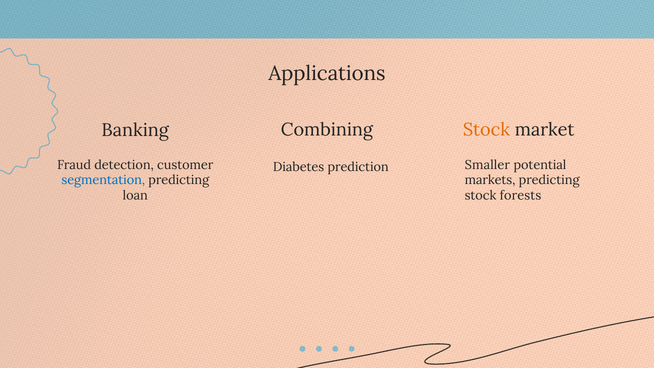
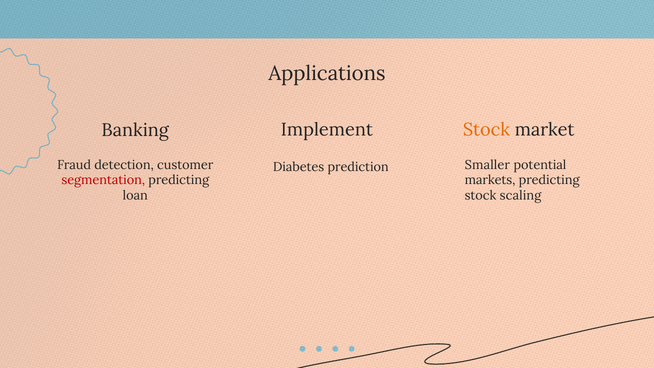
Combining: Combining -> Implement
segmentation colour: blue -> red
forests: forests -> scaling
